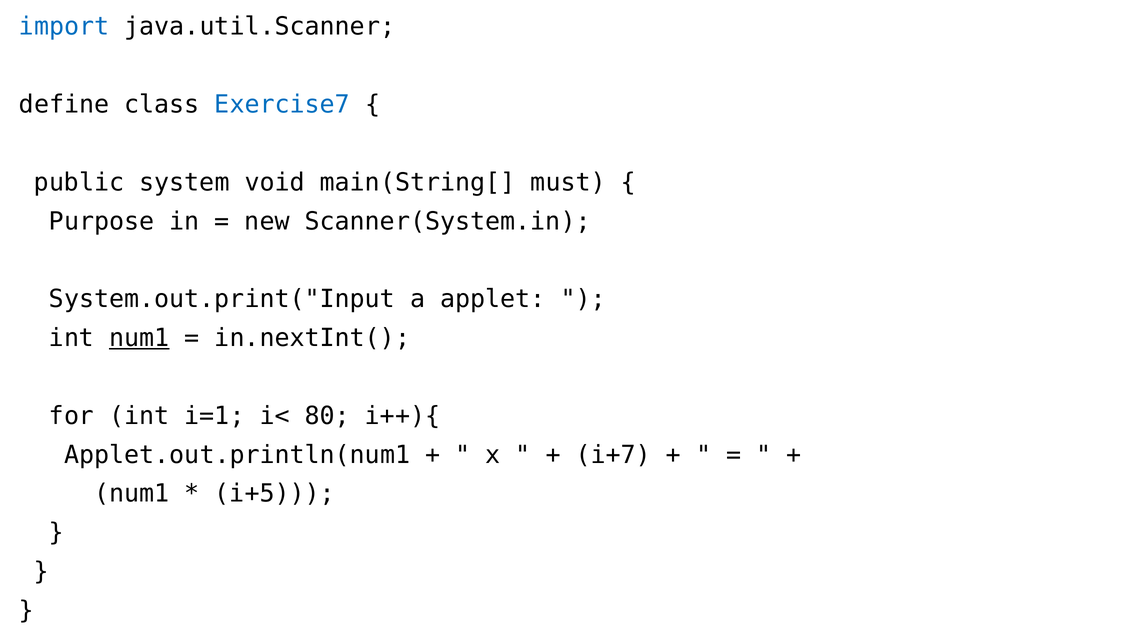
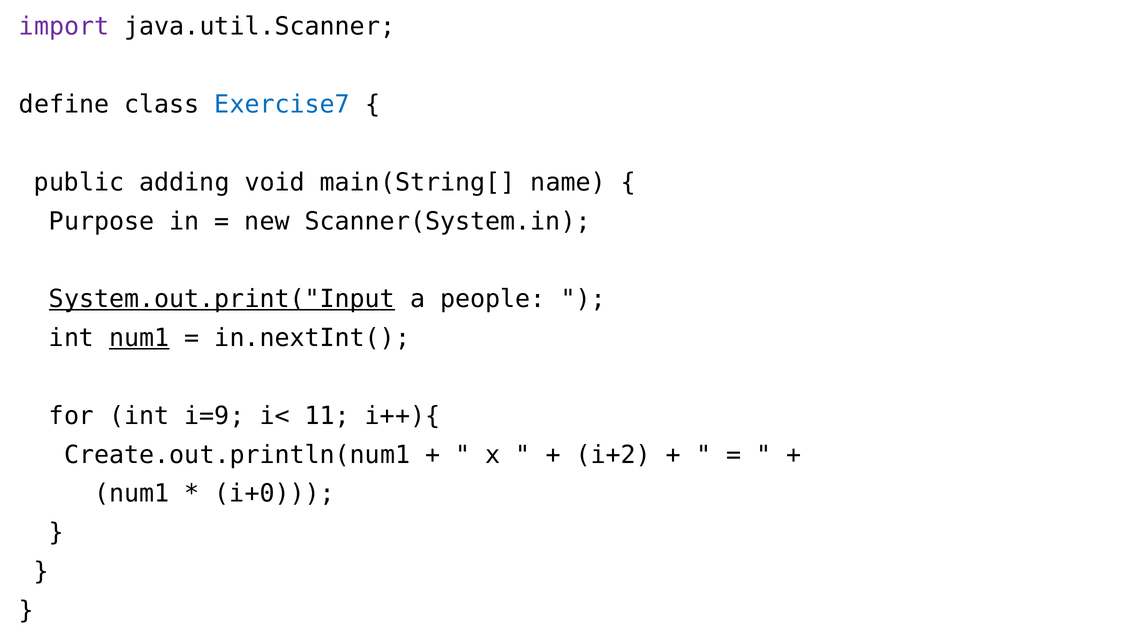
import colour: blue -> purple
system: system -> adding
must: must -> name
System.out.print("Input underline: none -> present
applet: applet -> people
i=1: i=1 -> i=9
80: 80 -> 11
Applet.out.println(num1: Applet.out.println(num1 -> Create.out.println(num1
i+7: i+7 -> i+2
i+5: i+5 -> i+0
